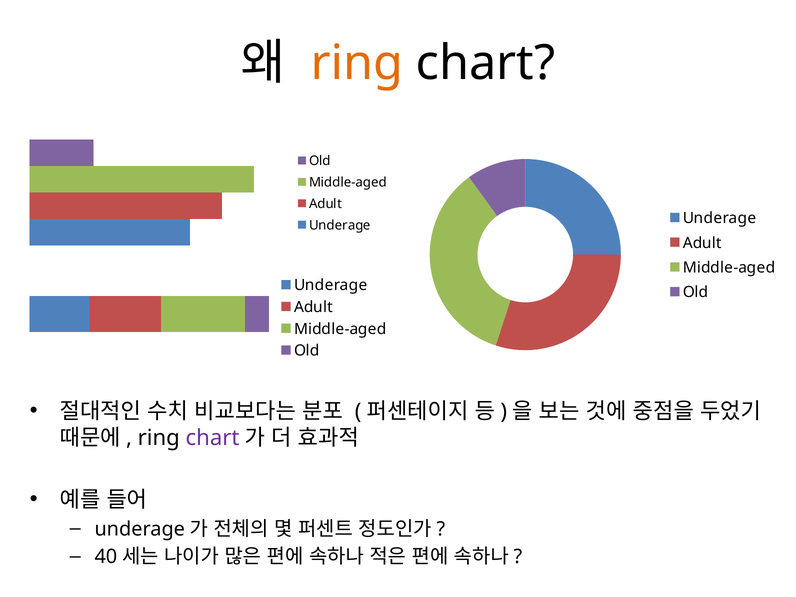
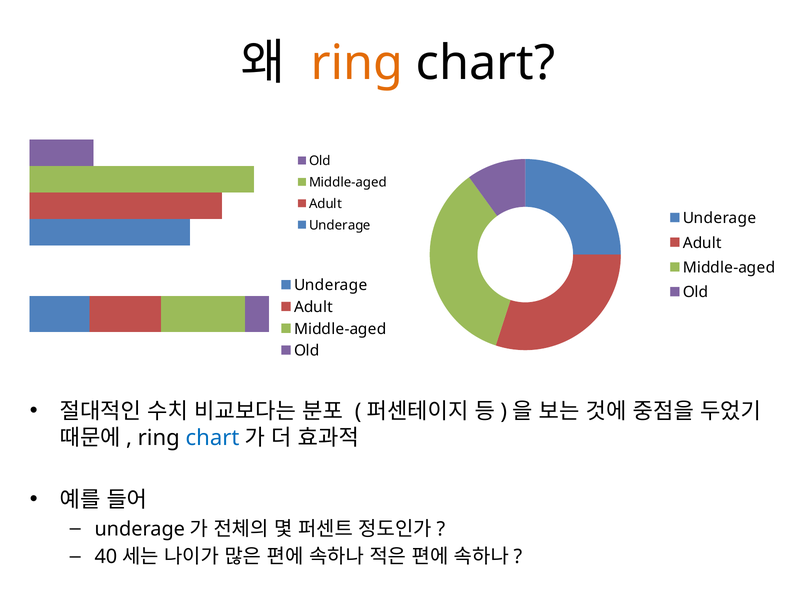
chart at (213, 438) colour: purple -> blue
